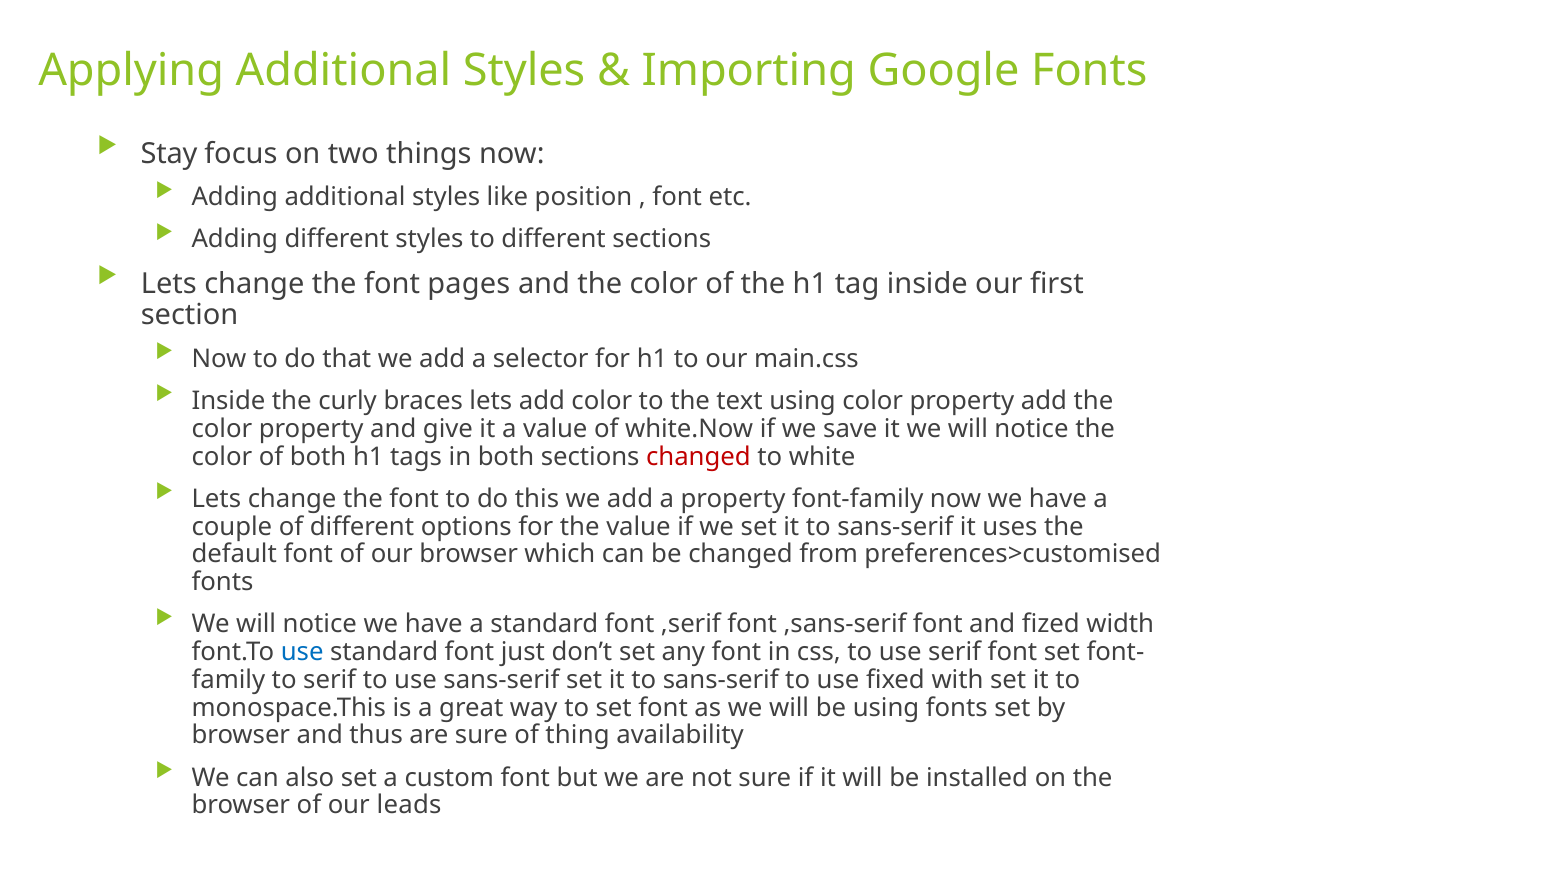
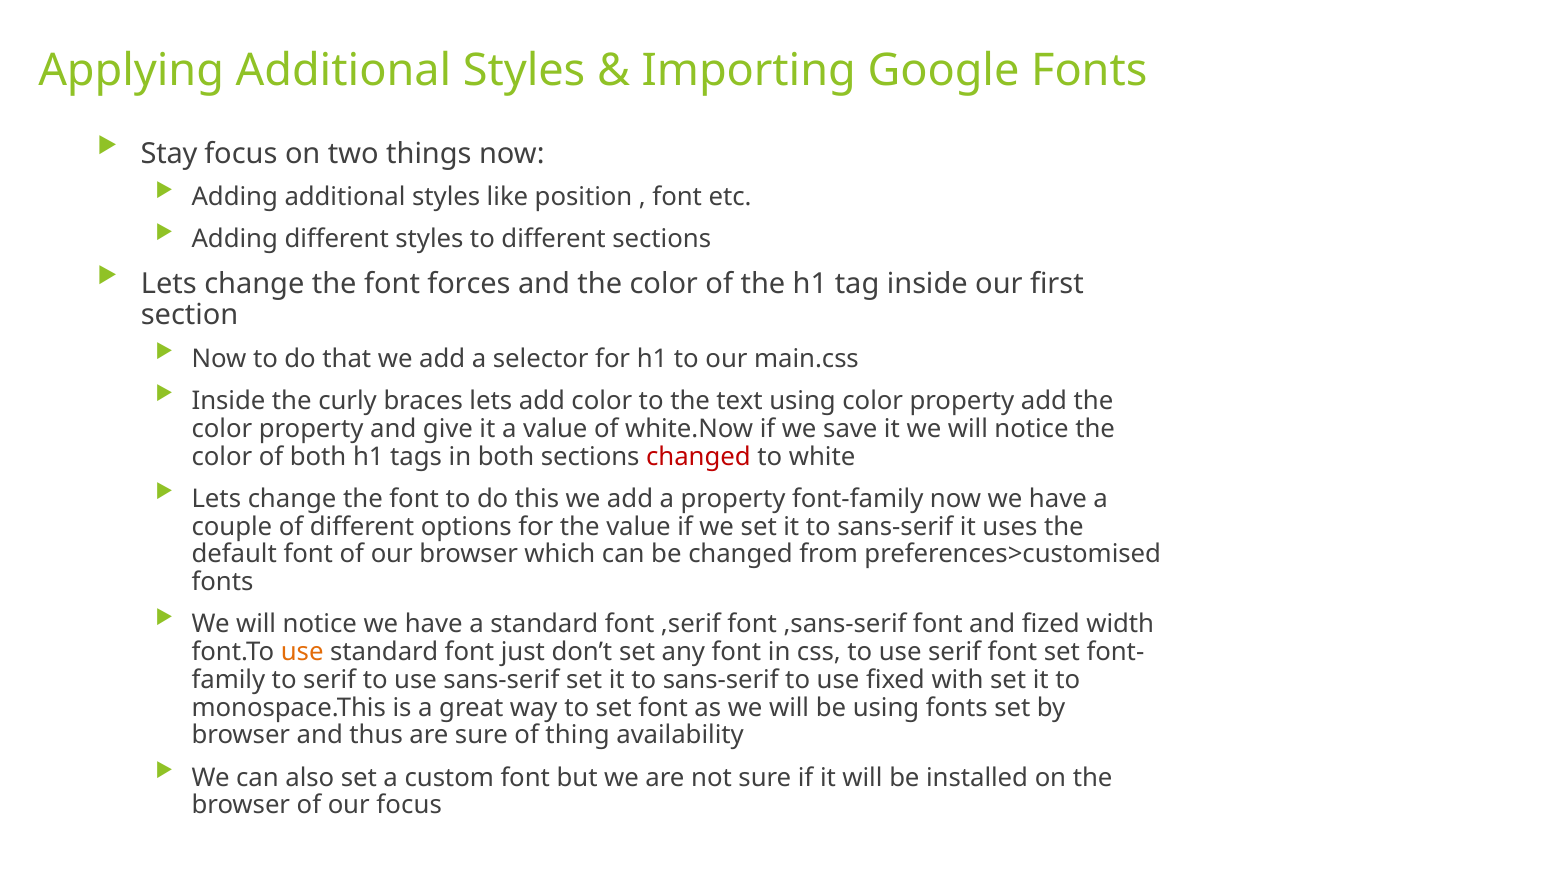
pages: pages -> forces
use at (302, 653) colour: blue -> orange
our leads: leads -> focus
